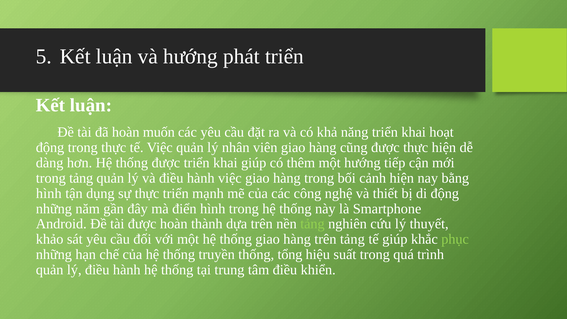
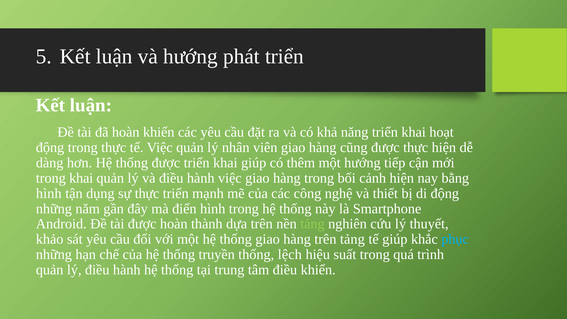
hoàn muốn: muốn -> khiển
trong tảng: tảng -> khai
phục colour: light green -> light blue
tổng: tổng -> lệch
